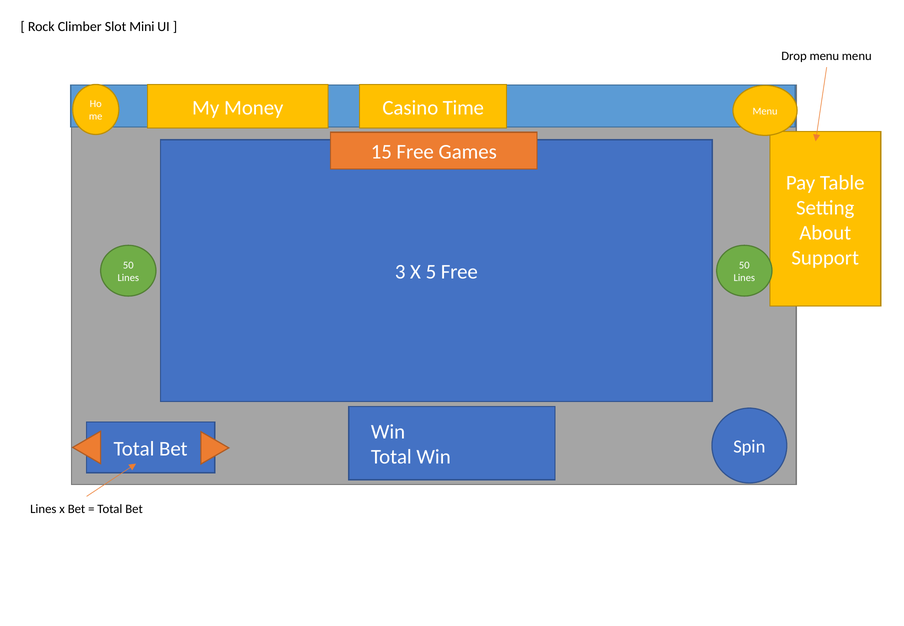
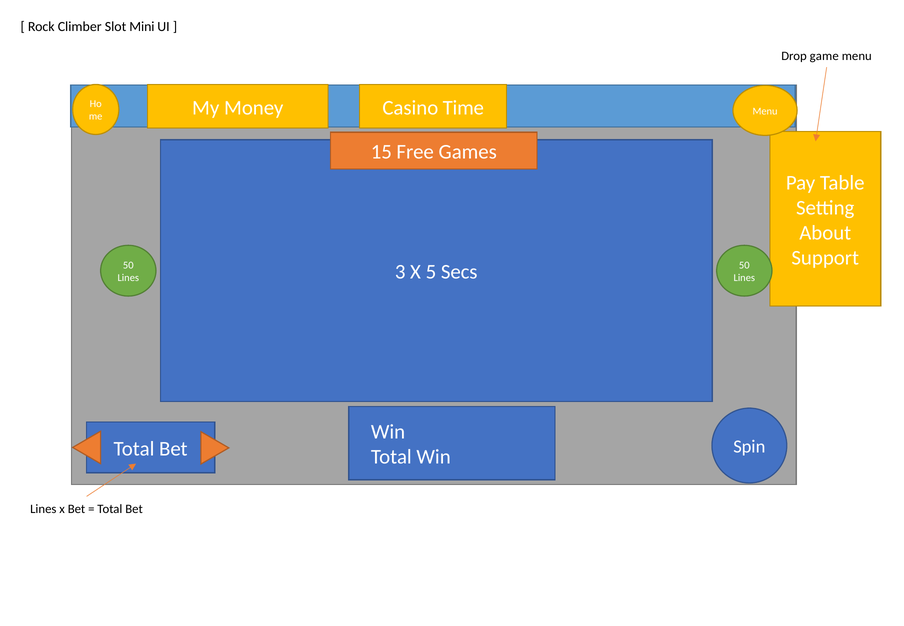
Drop menu: menu -> game
5 Free: Free -> Secs
